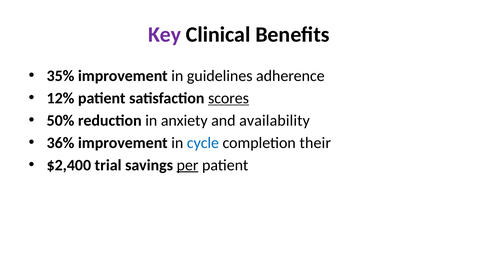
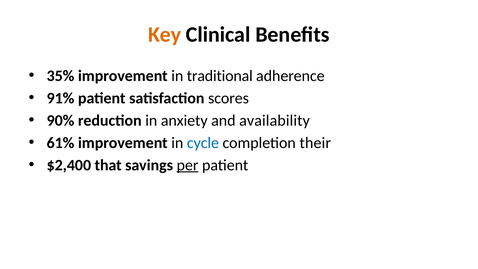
Key colour: purple -> orange
guidelines: guidelines -> traditional
12%: 12% -> 91%
scores underline: present -> none
50%: 50% -> 90%
36%: 36% -> 61%
trial: trial -> that
